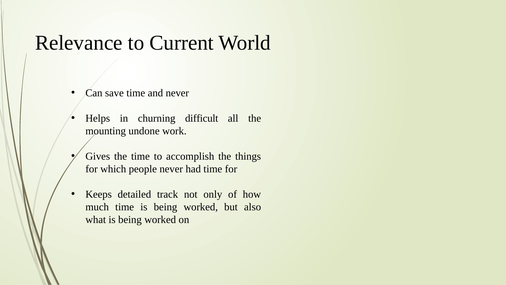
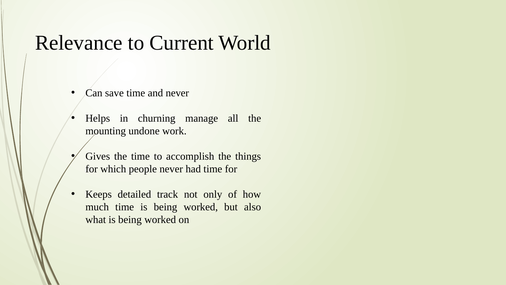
difficult: difficult -> manage
